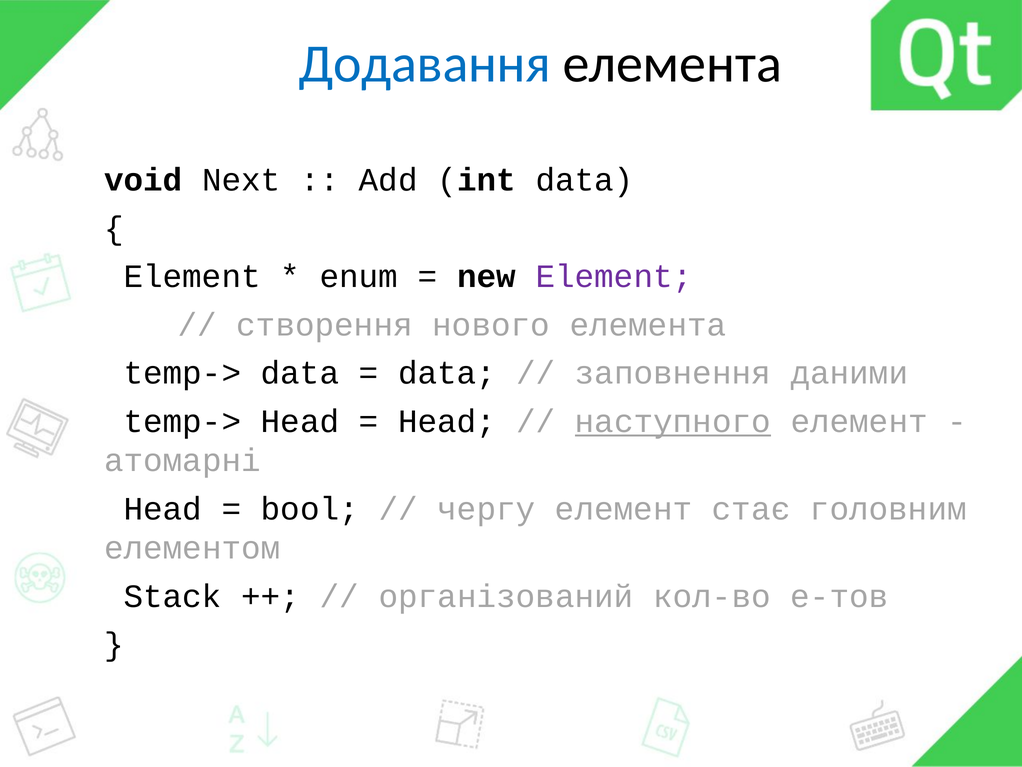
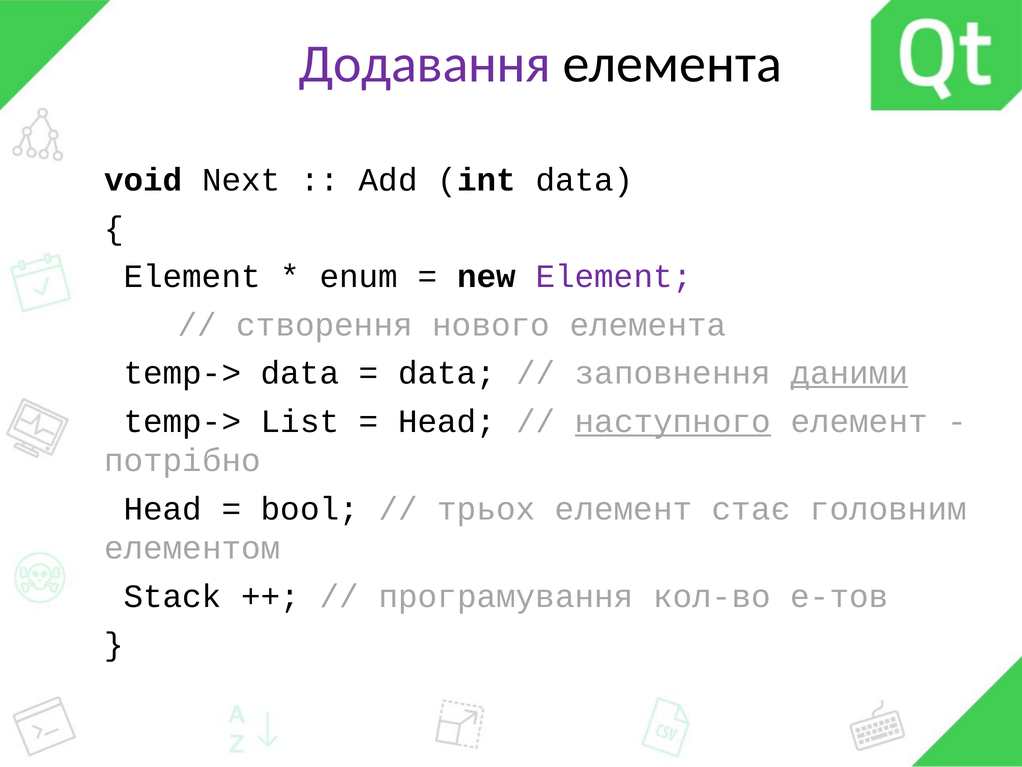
Додавання colour: blue -> purple
даними underline: none -> present
temp-> Head: Head -> List
атомарні: атомарні -> потрібно
чергу: чергу -> трьох
організований: організований -> програмування
